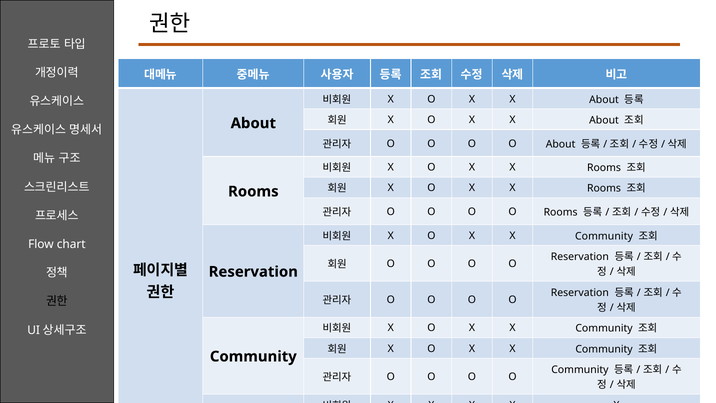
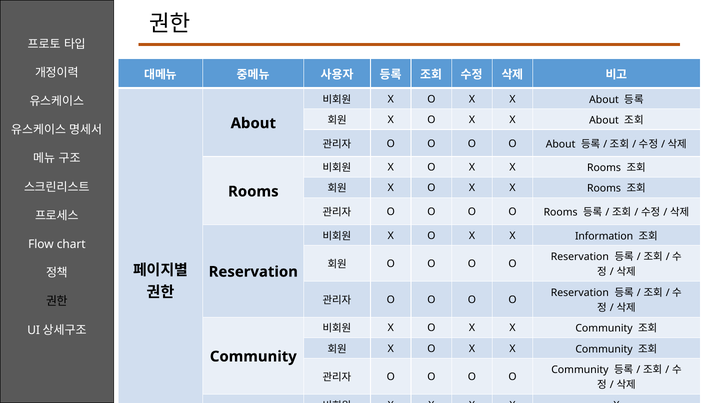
Community at (604, 236): Community -> Information
